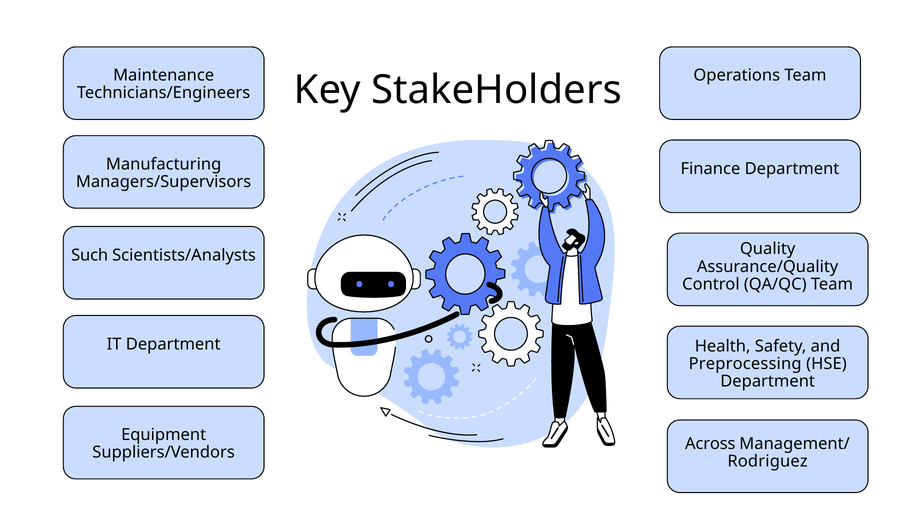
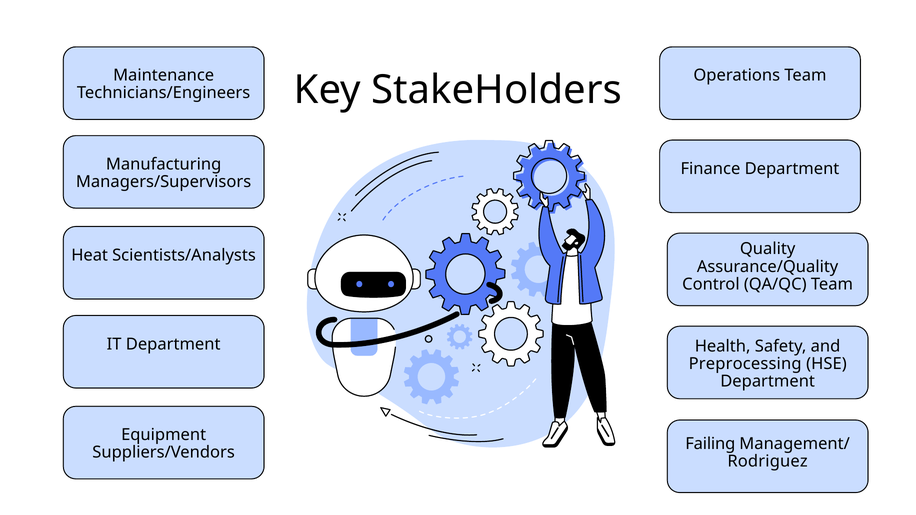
Such: Such -> Heat
Across: Across -> Failing
